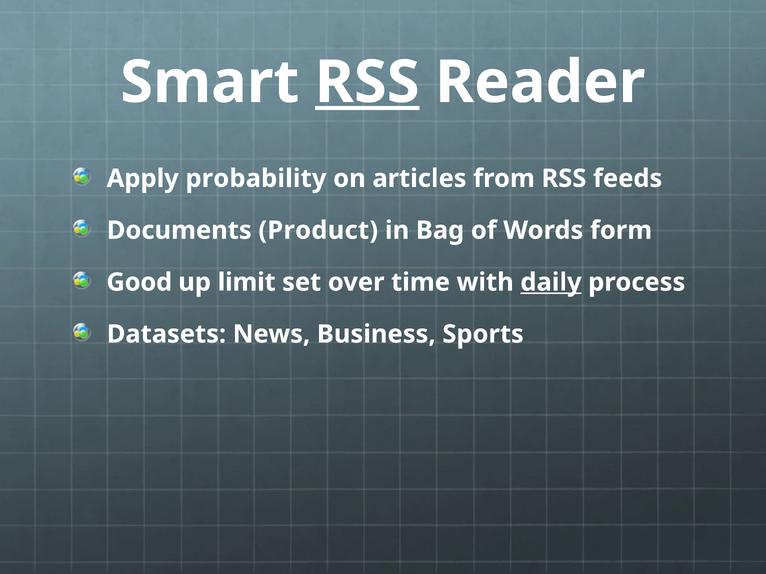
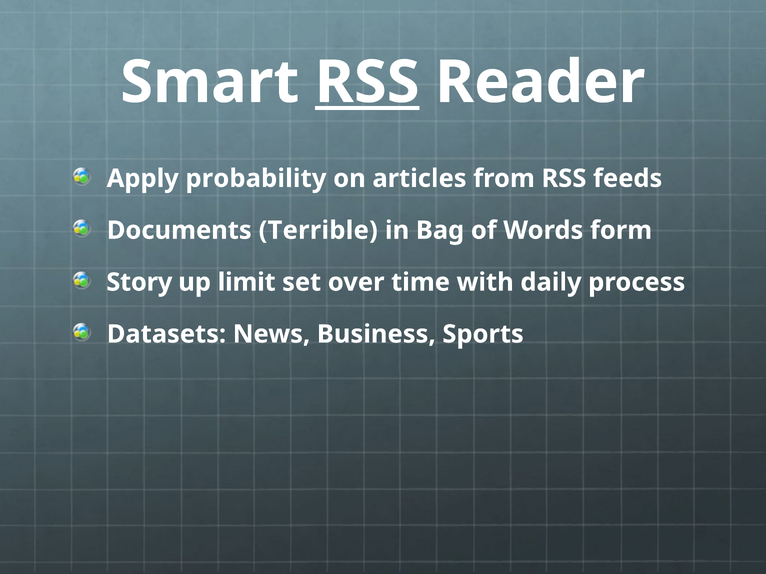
Product: Product -> Terrible
Good: Good -> Story
daily underline: present -> none
